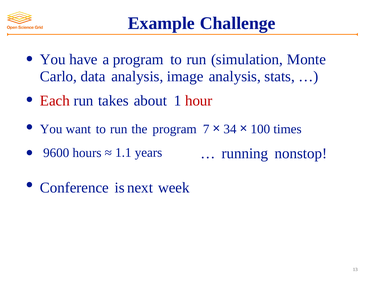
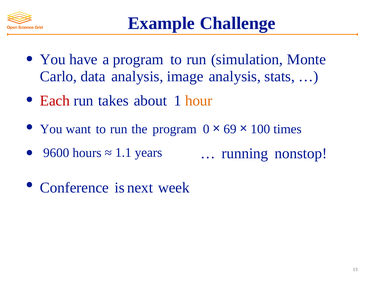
hour colour: red -> orange
7: 7 -> 0
34: 34 -> 69
